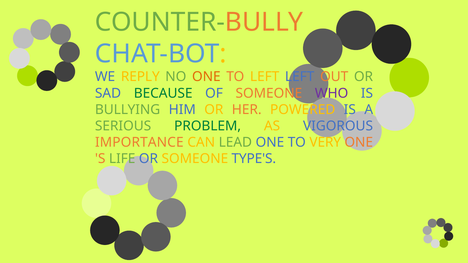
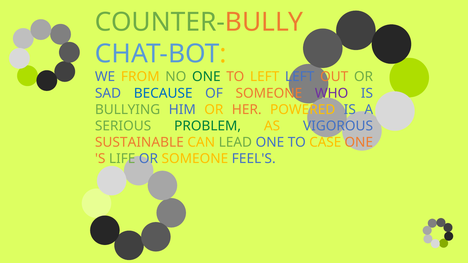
REPLY: REPLY -> FROM
ONE at (206, 77) colour: orange -> green
BECAUSE colour: green -> blue
IMPORTANCE: IMPORTANCE -> SUSTAINABLE
VERY: VERY -> CASE
TYPE'S: TYPE'S -> FEEL'S
